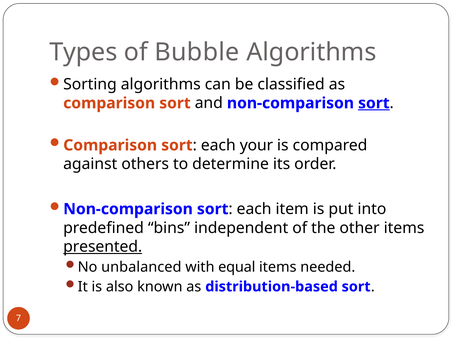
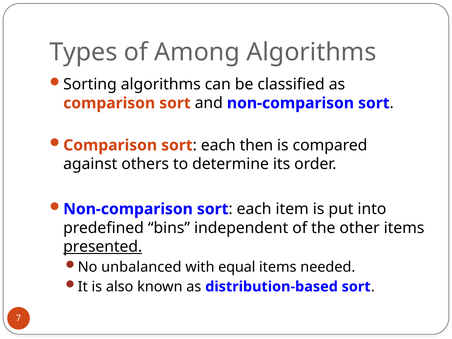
Bubble: Bubble -> Among
sort at (374, 103) underline: present -> none
your: your -> then
